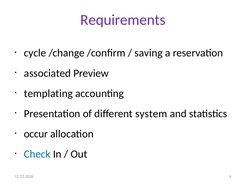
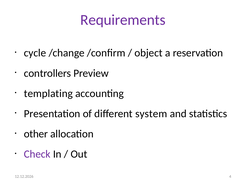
saving: saving -> object
associated: associated -> controllers
occur: occur -> other
Check colour: blue -> purple
